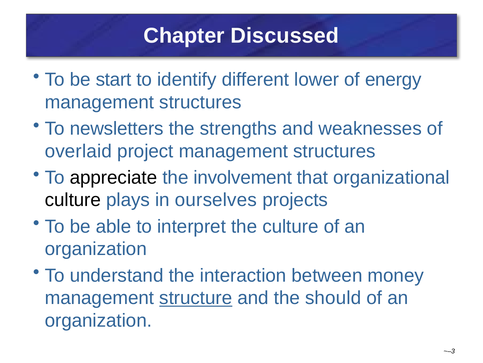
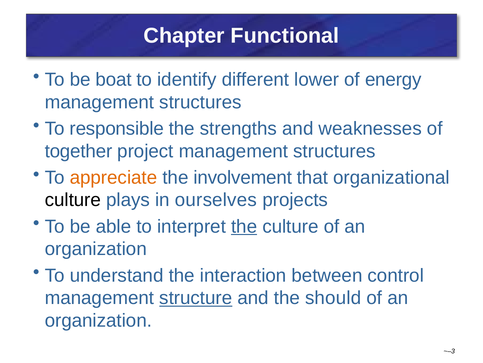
Discussed: Discussed -> Functional
start: start -> boat
newsletters: newsletters -> responsible
overlaid: overlaid -> together
appreciate colour: black -> orange
the at (244, 226) underline: none -> present
money: money -> control
